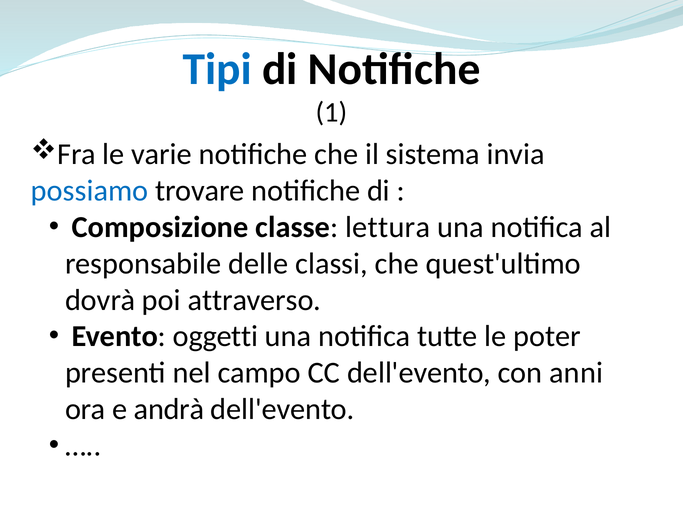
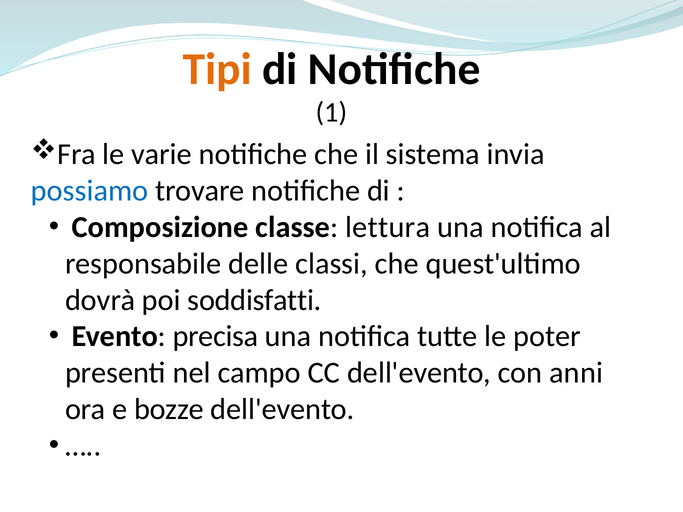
Tipi colour: blue -> orange
attraverso: attraverso -> soddisfatti
oggetti: oggetti -> precisa
andrà: andrà -> bozze
